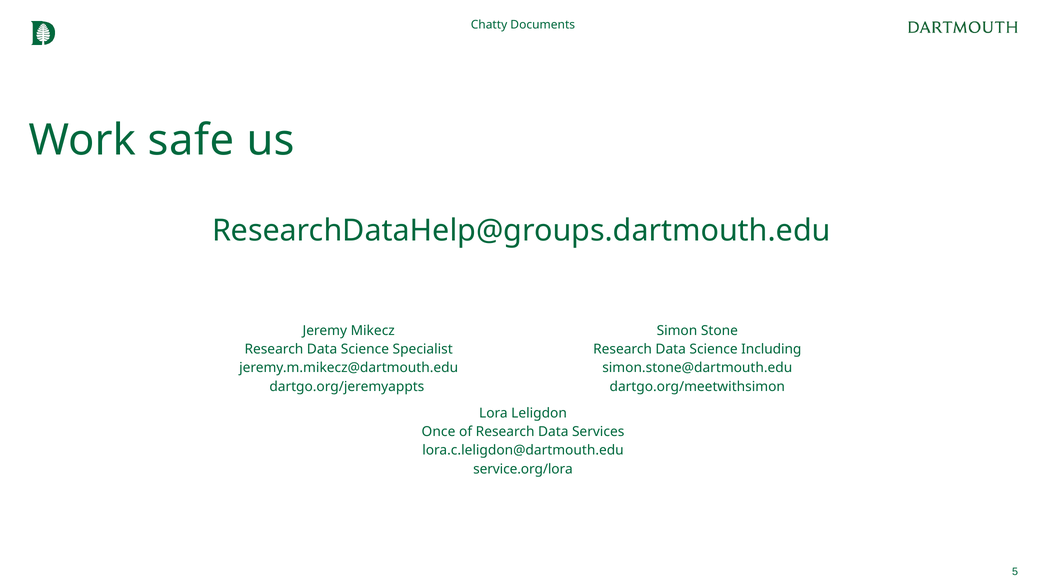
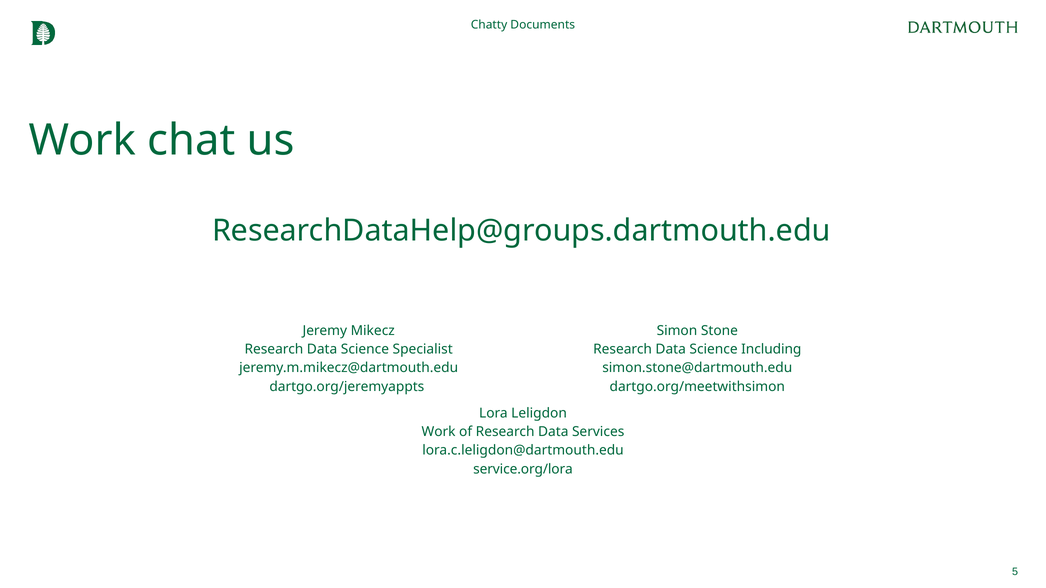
safe: safe -> chat
Once at (438, 432): Once -> Work
